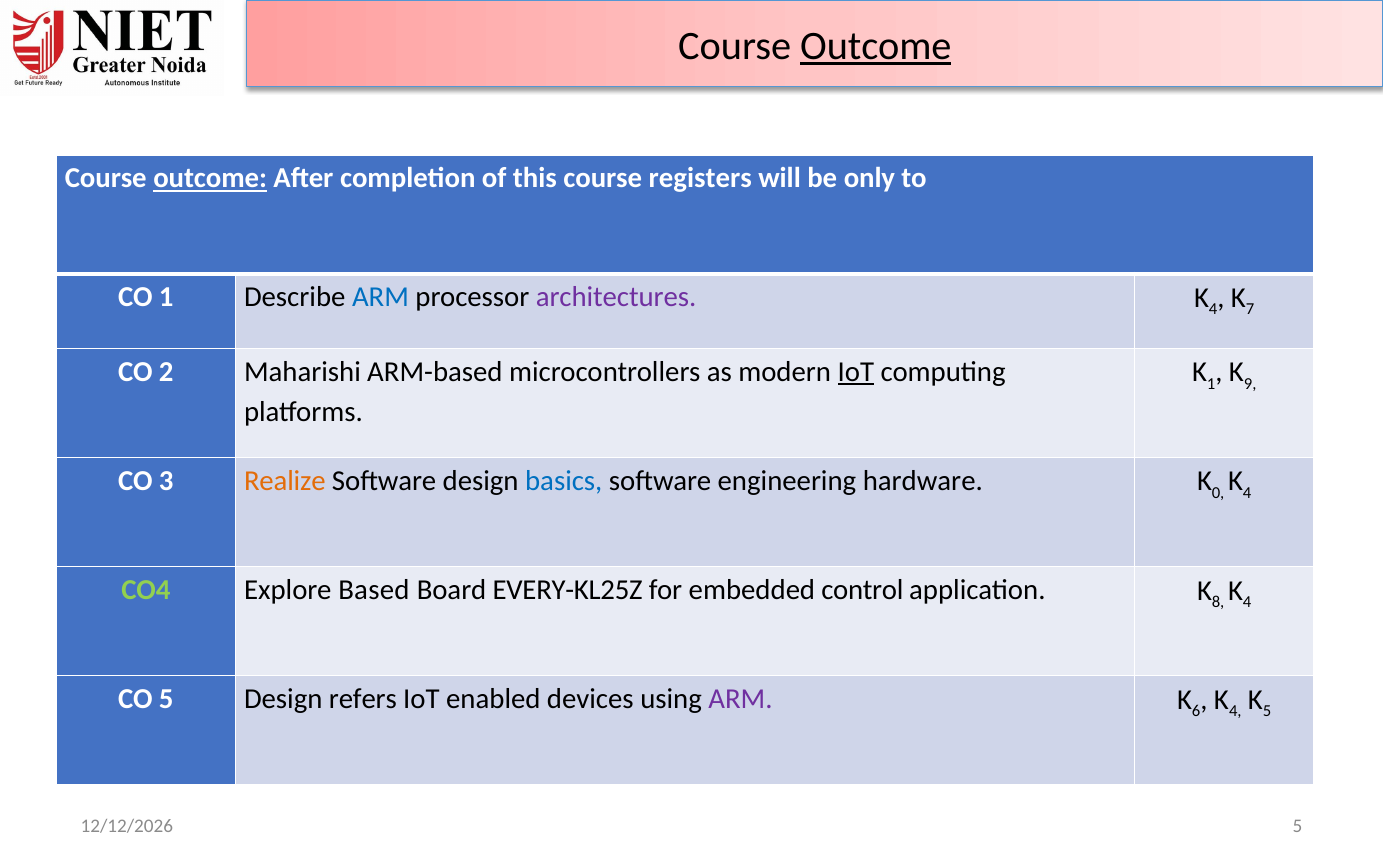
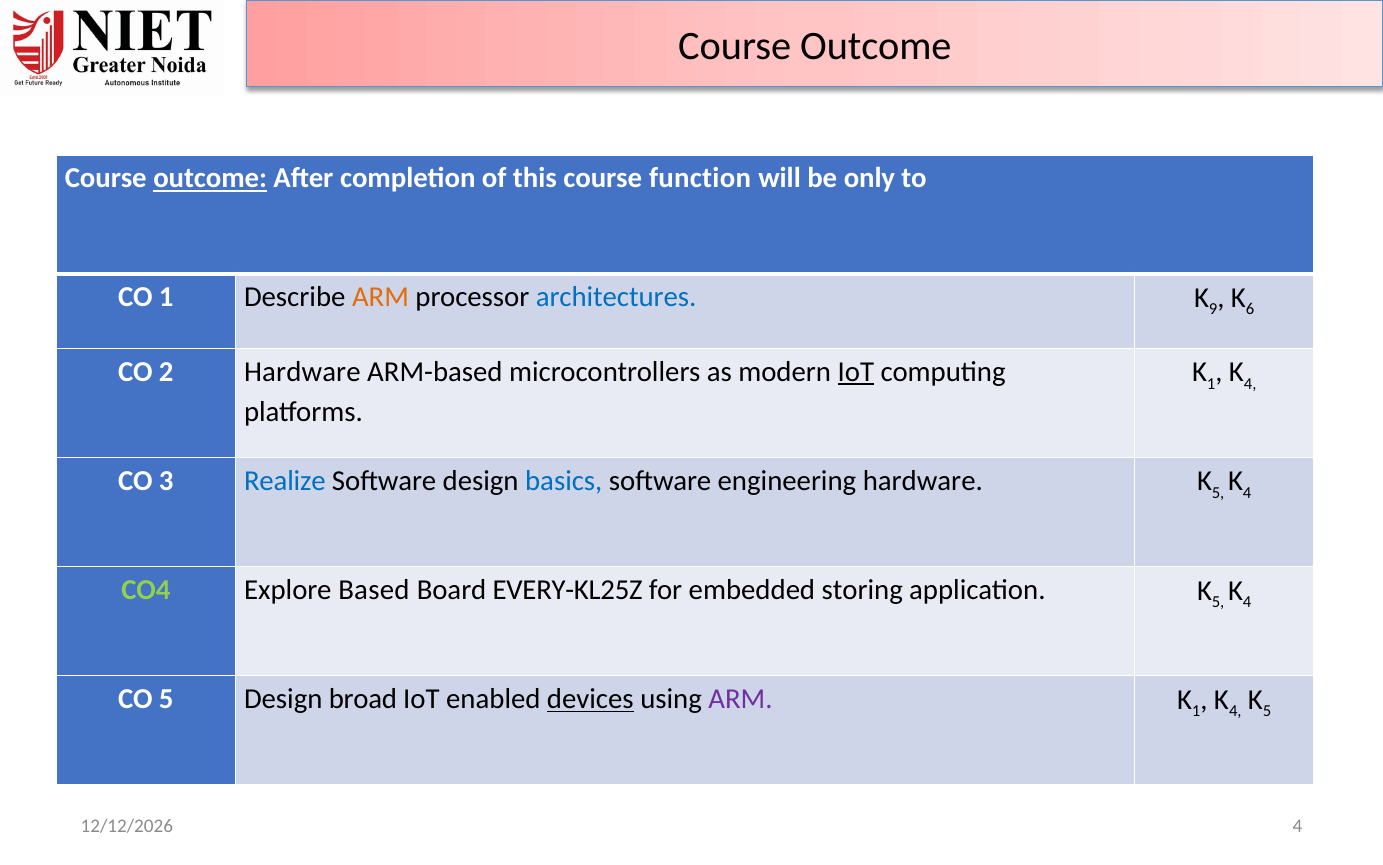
Outcome at (876, 46) underline: present -> none
registers: registers -> function
ARM at (380, 297) colour: blue -> orange
architectures colour: purple -> blue
4 at (1213, 309): 4 -> 9
7: 7 -> 6
2 Maharishi: Maharishi -> Hardware
9 at (1250, 383): 9 -> 4
Realize colour: orange -> blue
0 at (1218, 492): 0 -> 5
control: control -> storing
8 at (1218, 601): 8 -> 5
refers: refers -> broad
devices underline: none -> present
6 at (1196, 710): 6 -> 1
5 at (1298, 825): 5 -> 4
